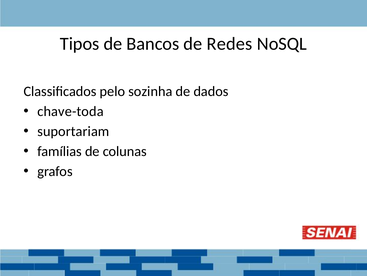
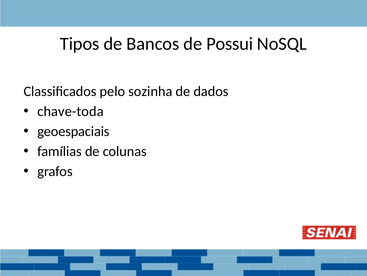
Redes: Redes -> Possui
suportariam: suportariam -> geoespaciais
